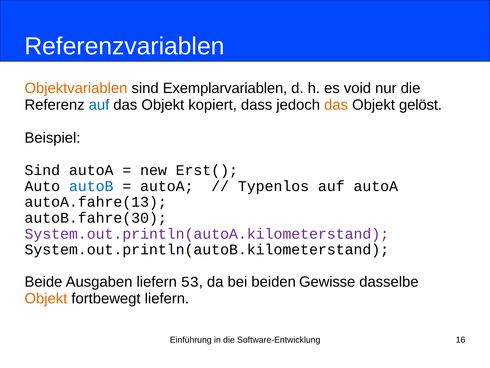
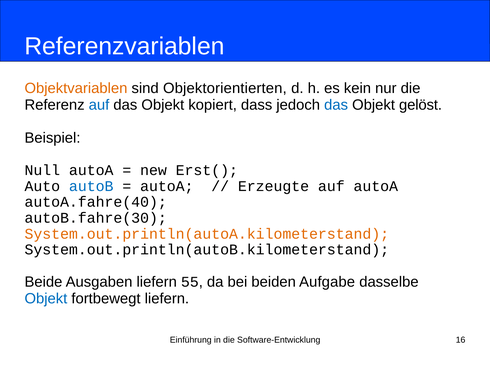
Exemplarvariablen: Exemplarvariablen -> Objektorientierten
void: void -> kein
das at (336, 105) colour: orange -> blue
Sind at (42, 170): Sind -> Null
Typenlos: Typenlos -> Erzeugte
autoA.fahre(13: autoA.fahre(13 -> autoA.fahre(40
System.out.println(autoA.kilometerstand colour: purple -> orange
53: 53 -> 55
Gewisse: Gewisse -> Aufgabe
Objekt at (46, 298) colour: orange -> blue
